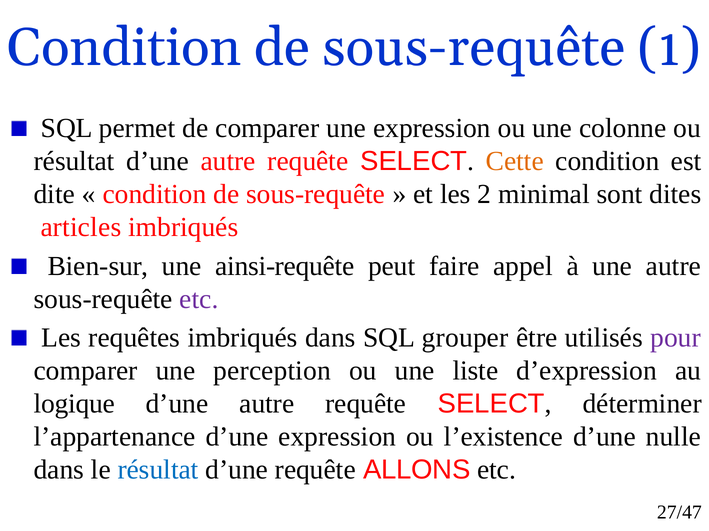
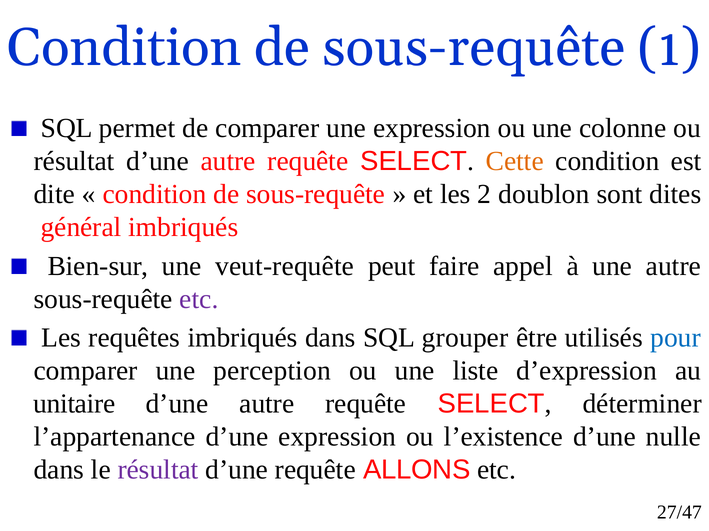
minimal: minimal -> doublon
articles: articles -> général
ainsi-requête: ainsi-requête -> veut-requête
pour colour: purple -> blue
logique: logique -> unitaire
résultat at (158, 470) colour: blue -> purple
